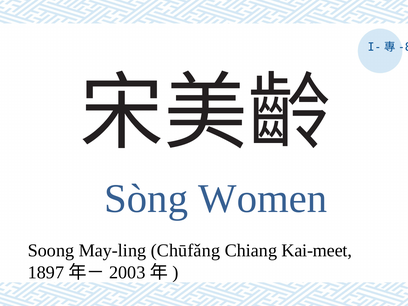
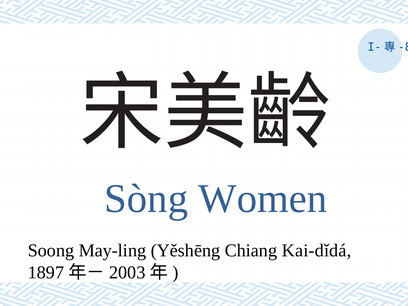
Chūfǎng: Chūfǎng -> Yěshēng
Kai-meet: Kai-meet -> Kai-dǐdá
